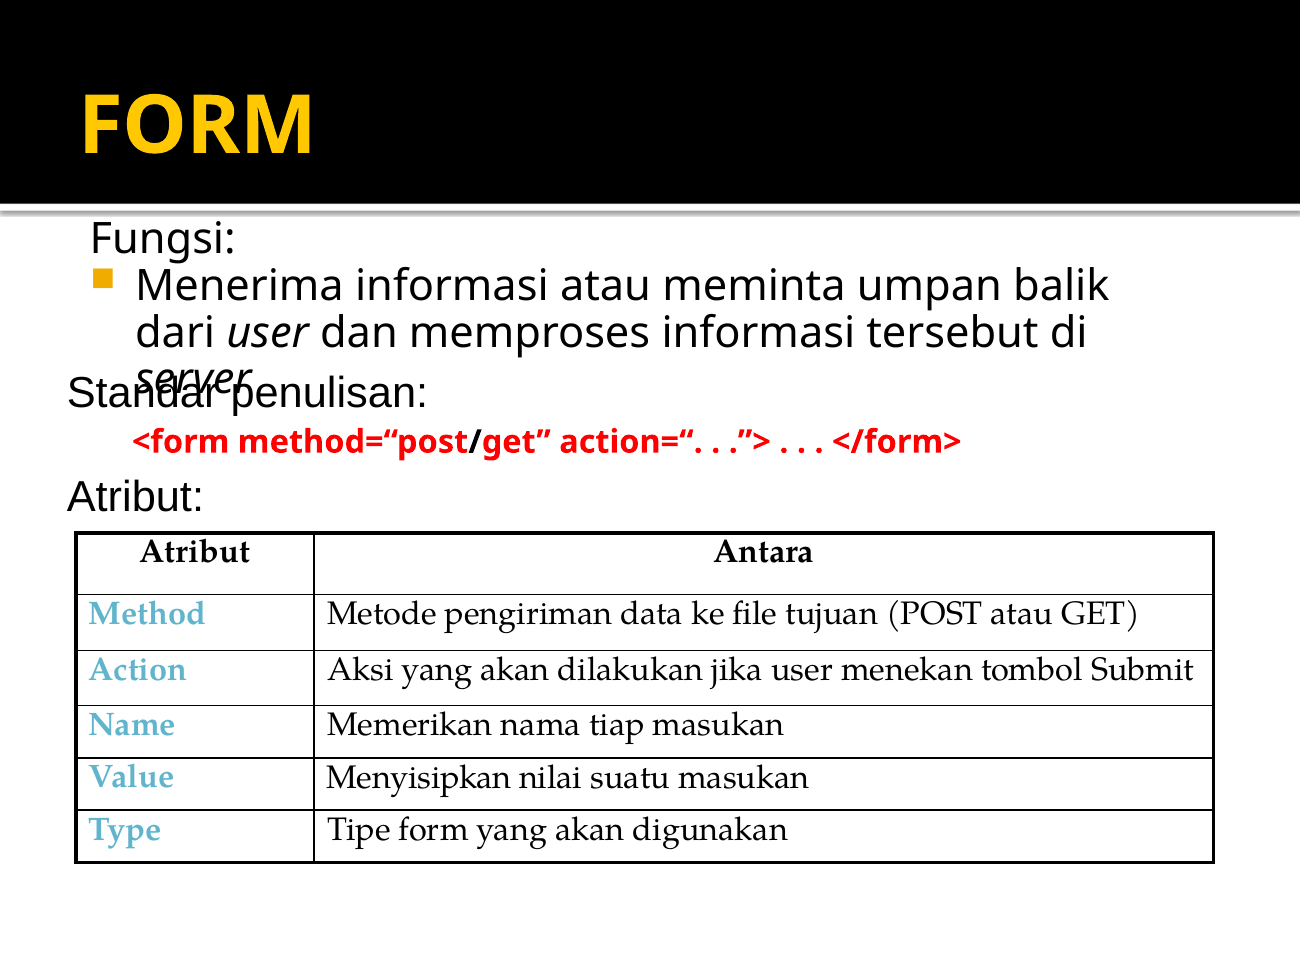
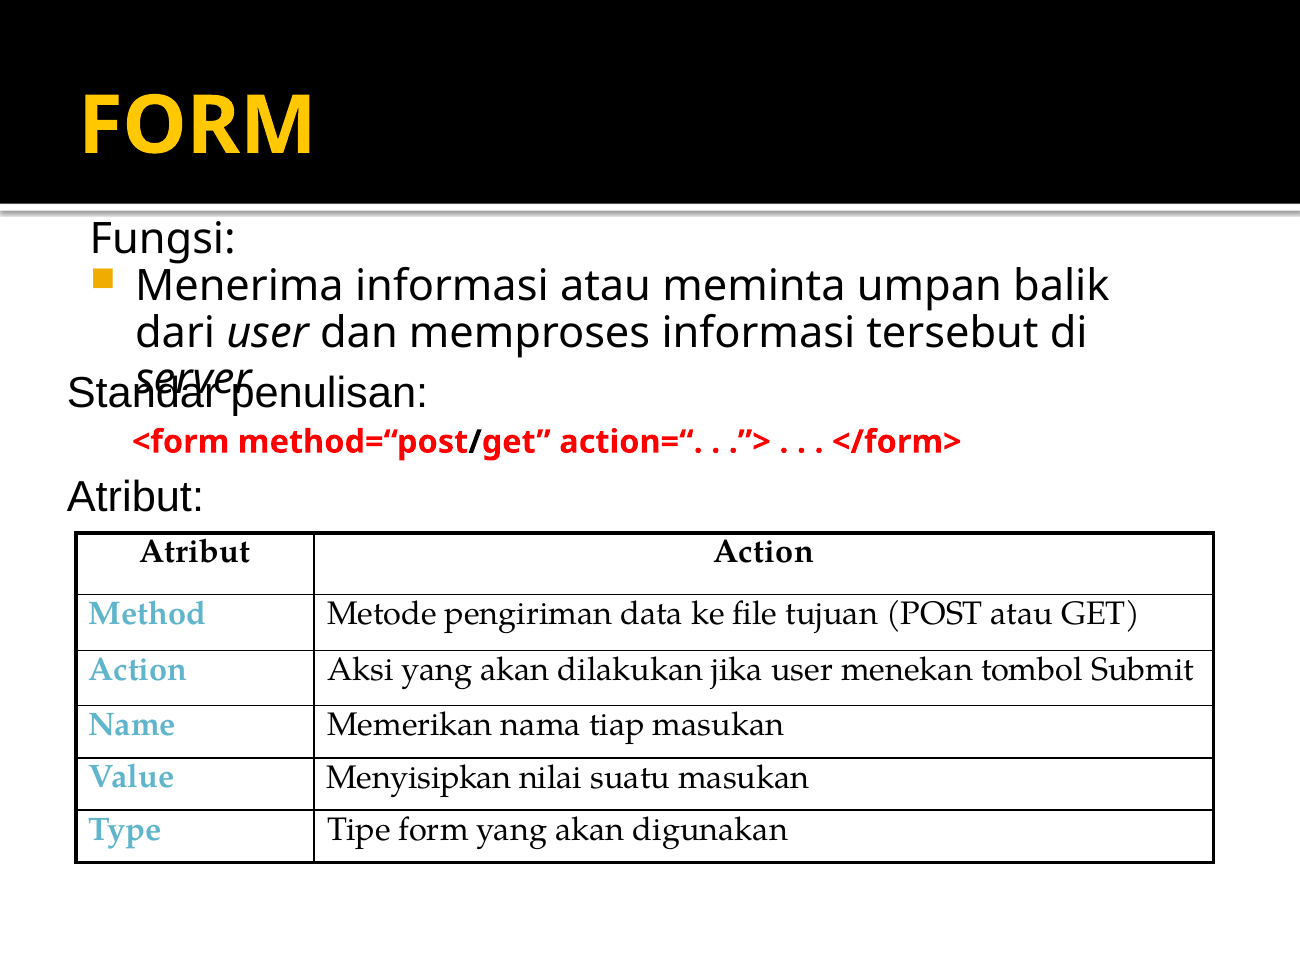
Atribut Antara: Antara -> Action
